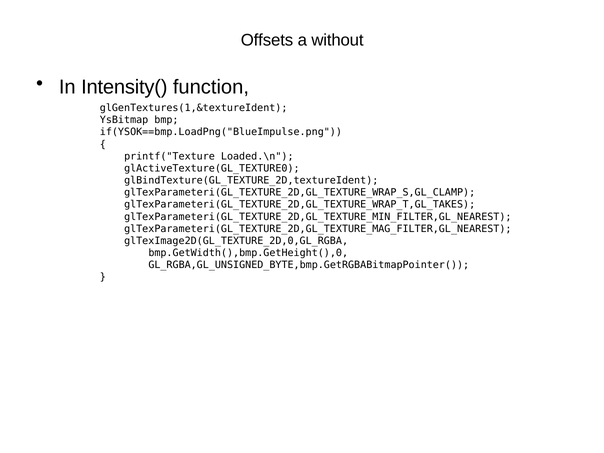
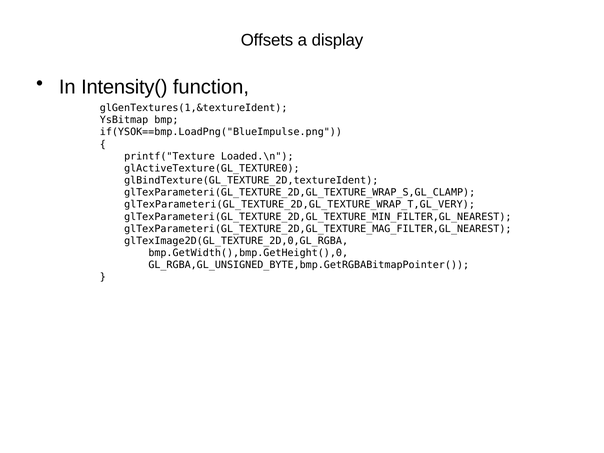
without: without -> display
glTexParameteri(GL_TEXTURE_2D,GL_TEXTURE_WRAP_T,GL_TAKES: glTexParameteri(GL_TEXTURE_2D,GL_TEXTURE_WRAP_T,GL_TAKES -> glTexParameteri(GL_TEXTURE_2D,GL_TEXTURE_WRAP_T,GL_VERY
